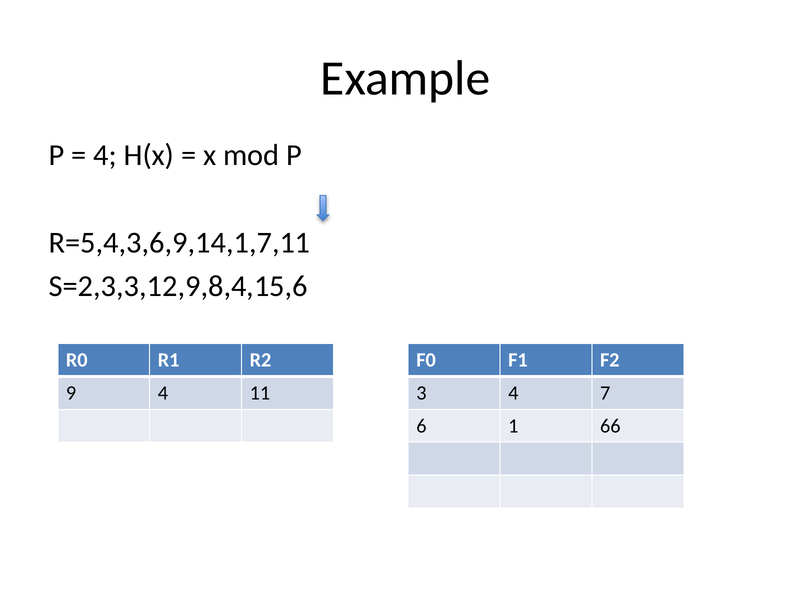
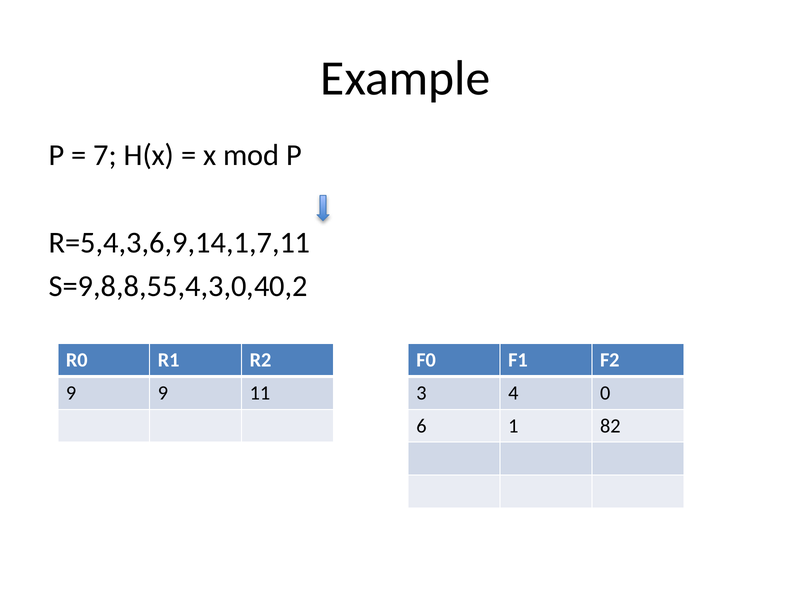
4 at (105, 155): 4 -> 7
S=2,3,3,12,9,8,4,15,6: S=2,3,3,12,9,8,4,15,6 -> S=9,8,8,55,4,3,0,40,2
9 4: 4 -> 9
7: 7 -> 0
66: 66 -> 82
